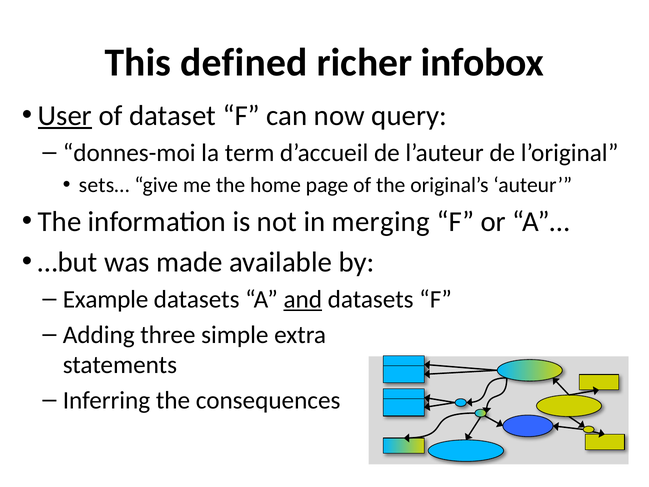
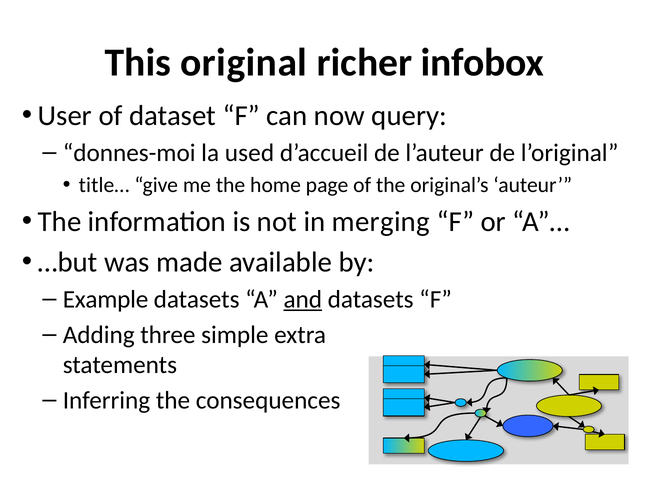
defined: defined -> original
User underline: present -> none
term: term -> used
sets…: sets… -> title…
